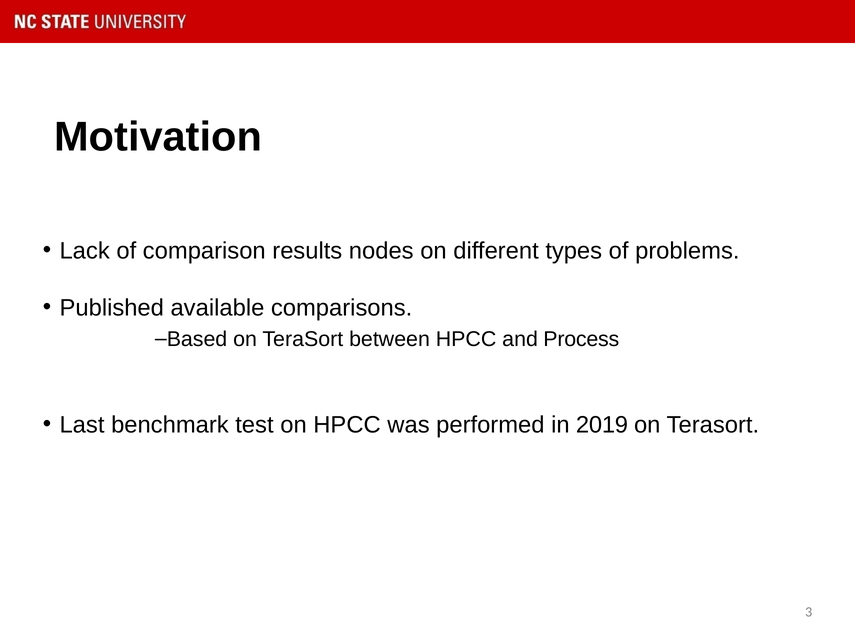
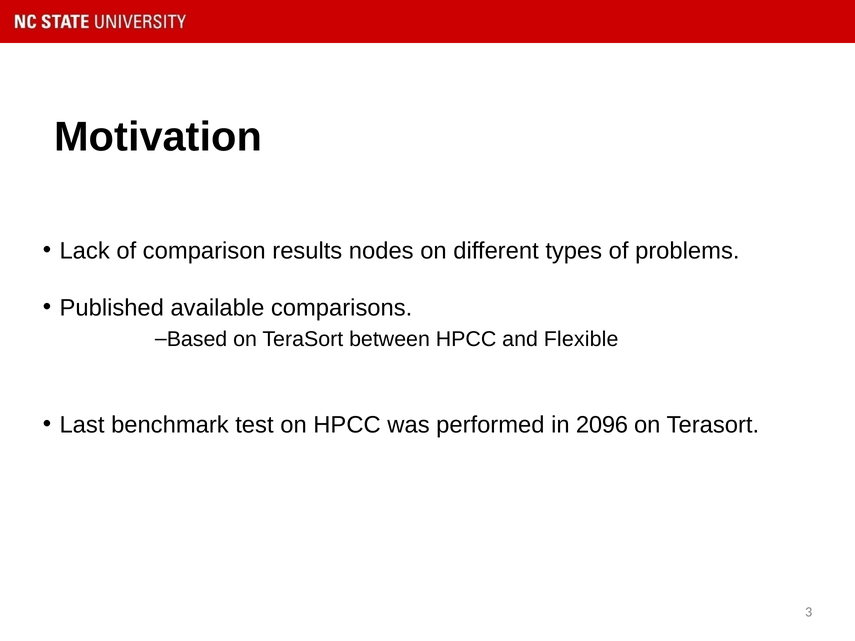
Process: Process -> Flexible
2019: 2019 -> 2096
